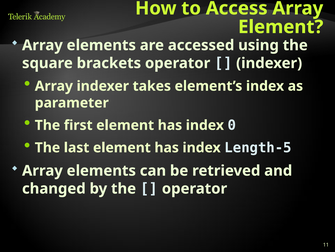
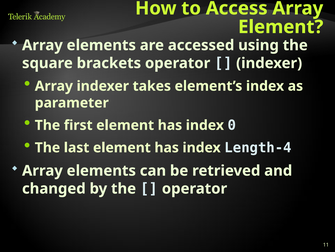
Length-5: Length-5 -> Length-4
